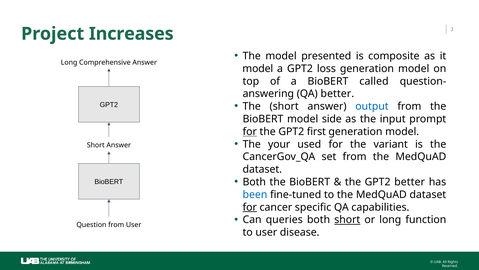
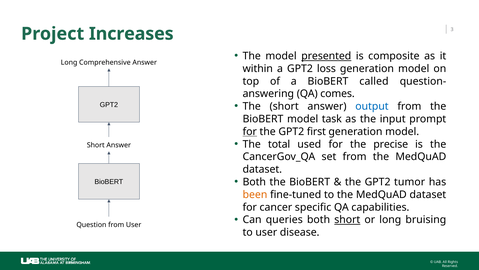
presented underline: none -> present
model at (258, 69): model -> within
QA better: better -> comes
side: side -> task
your: your -> total
variant: variant -> precise
GPT2 better: better -> tumor
been colour: blue -> orange
for at (250, 207) underline: present -> none
function: function -> bruising
